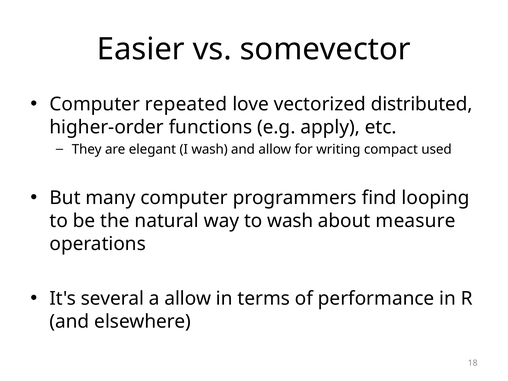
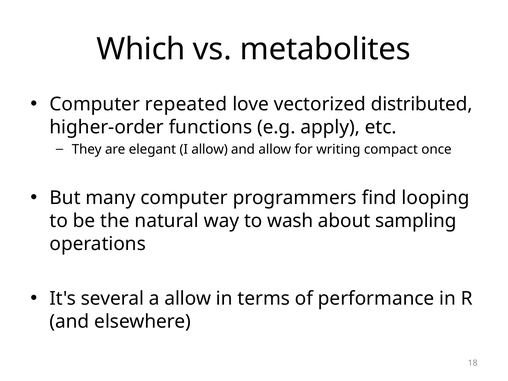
Easier: Easier -> Which
somevector: somevector -> metabolites
I wash: wash -> allow
used: used -> once
measure: measure -> sampling
